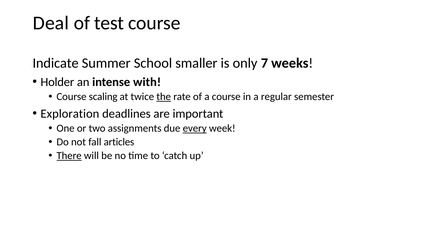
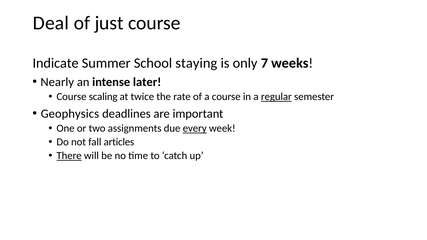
test: test -> just
smaller: smaller -> staying
Holder: Holder -> Nearly
with: with -> later
the underline: present -> none
regular underline: none -> present
Exploration: Exploration -> Geophysics
